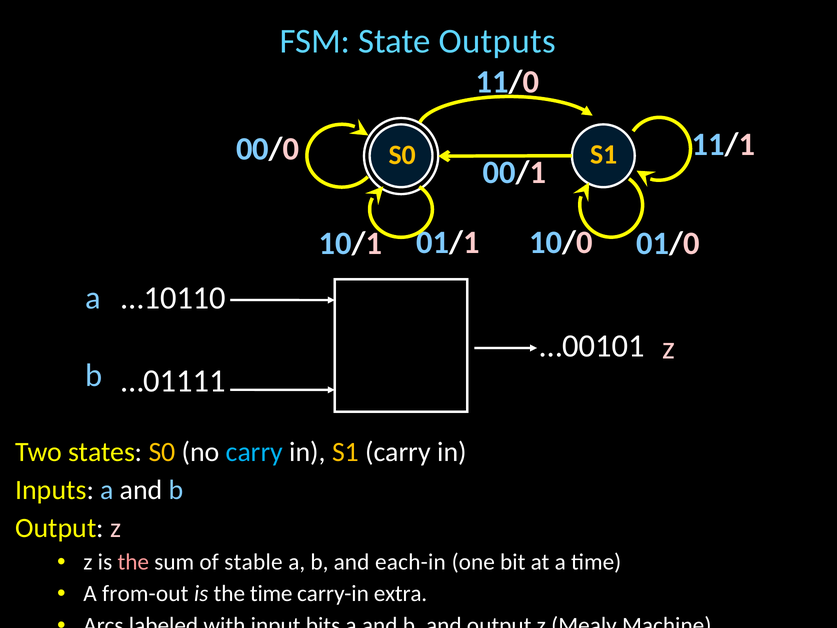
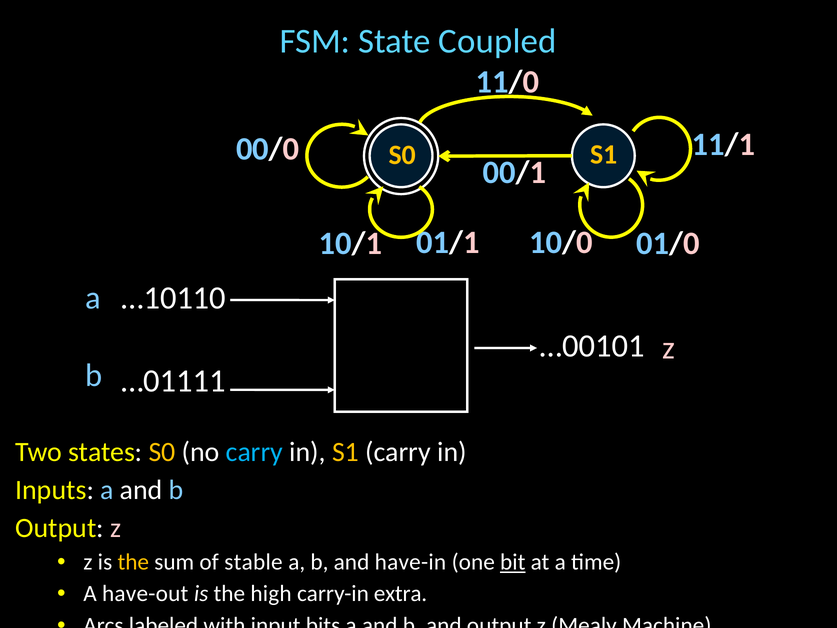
Outputs: Outputs -> Coupled
the at (133, 562) colour: pink -> yellow
each-in: each-in -> have-in
bit underline: none -> present
from-out: from-out -> have-out
the time: time -> high
